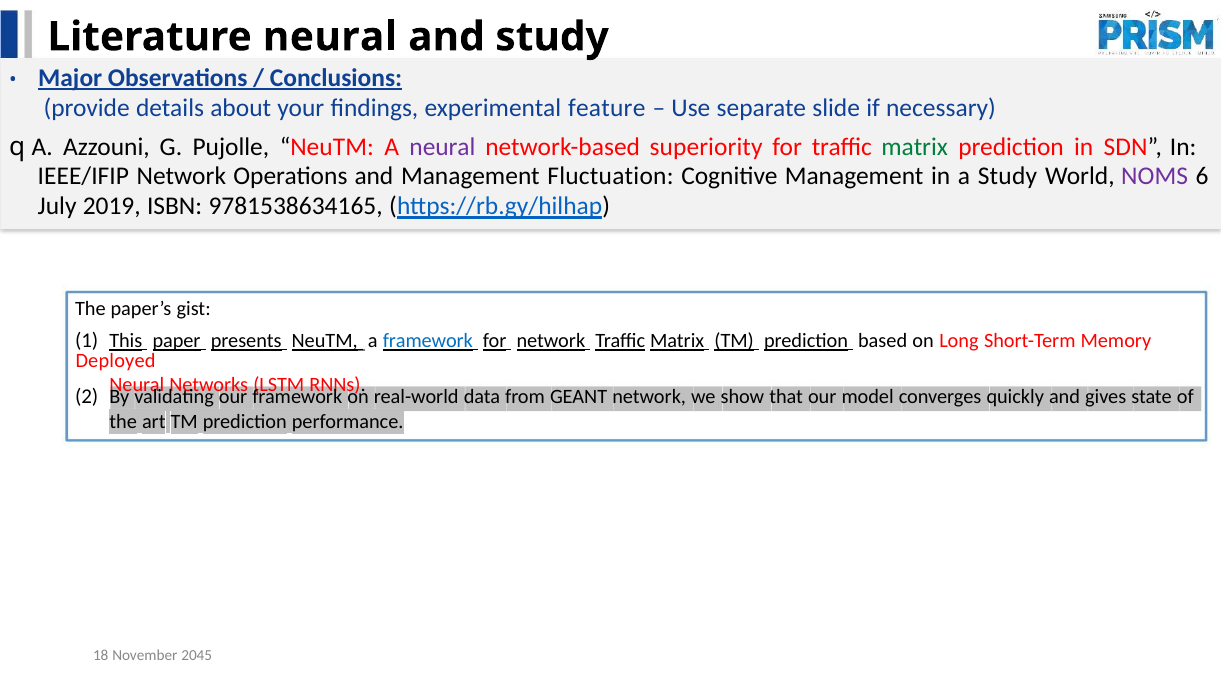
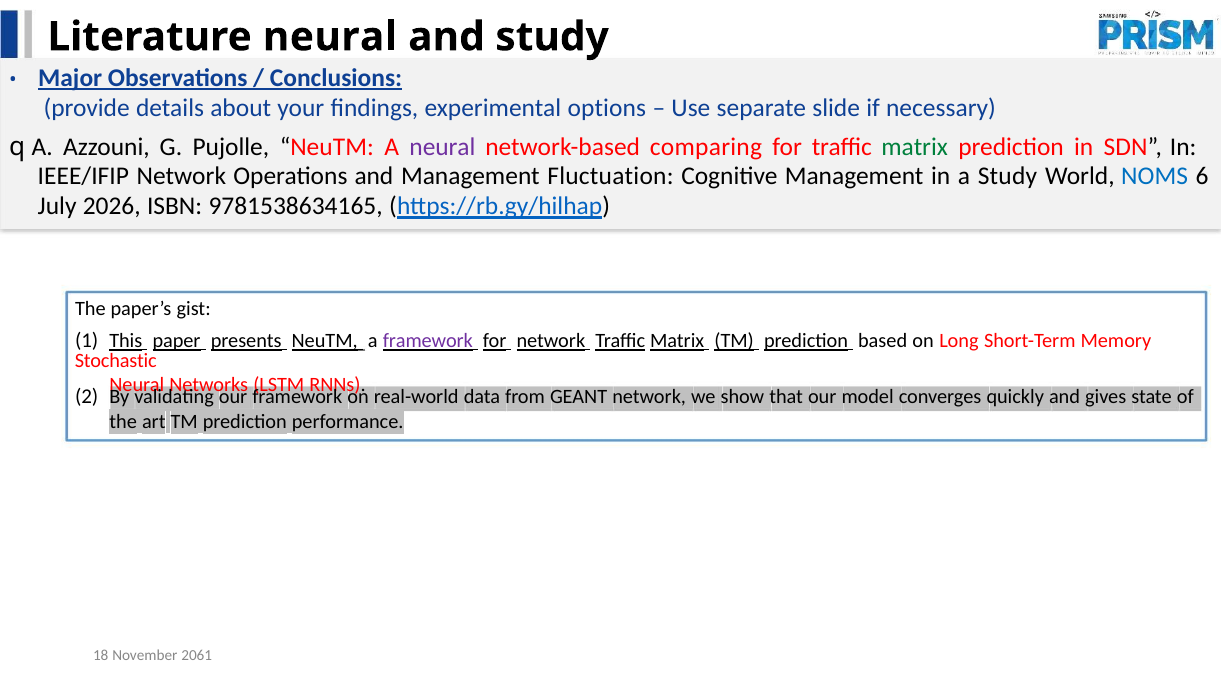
feature: feature -> options
superiority: superiority -> comparing
NOMS colour: purple -> blue
2019: 2019 -> 2026
framework at (428, 341) colour: blue -> purple
Deployed: Deployed -> Stochastic
2045: 2045 -> 2061
